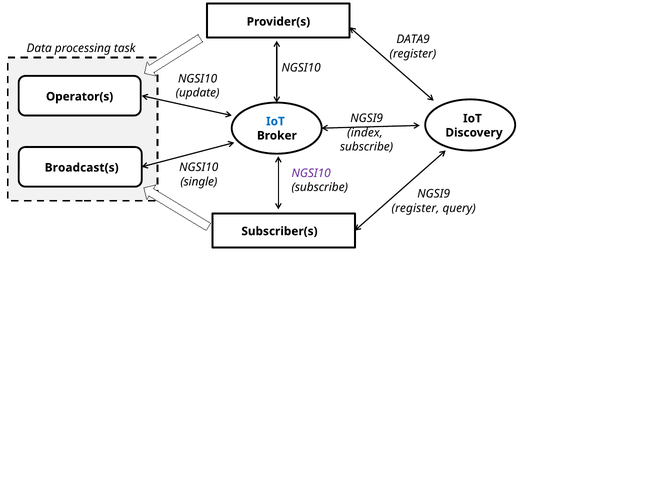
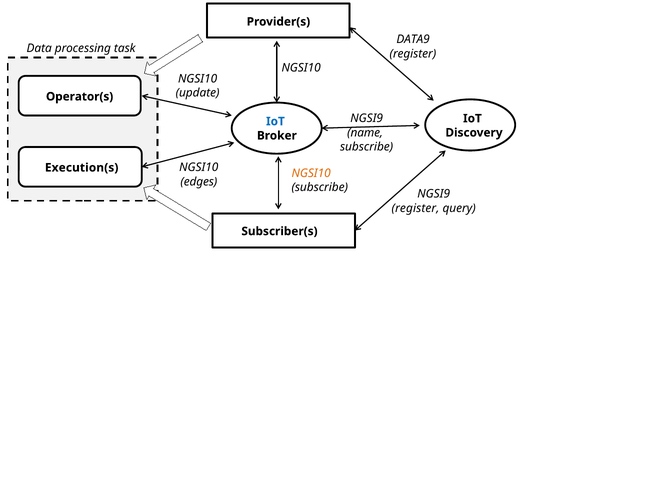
index: index -> name
Broadcast(s: Broadcast(s -> Execution(s
NGSI10 at (311, 173) colour: purple -> orange
single: single -> edges
